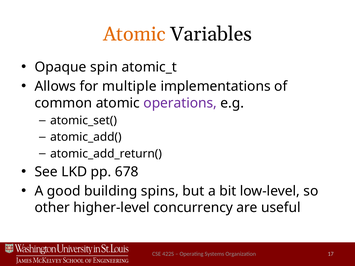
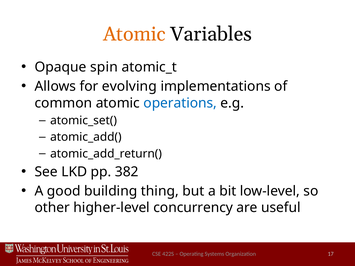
multiple: multiple -> evolving
operations colour: purple -> blue
678: 678 -> 382
spins: spins -> thing
